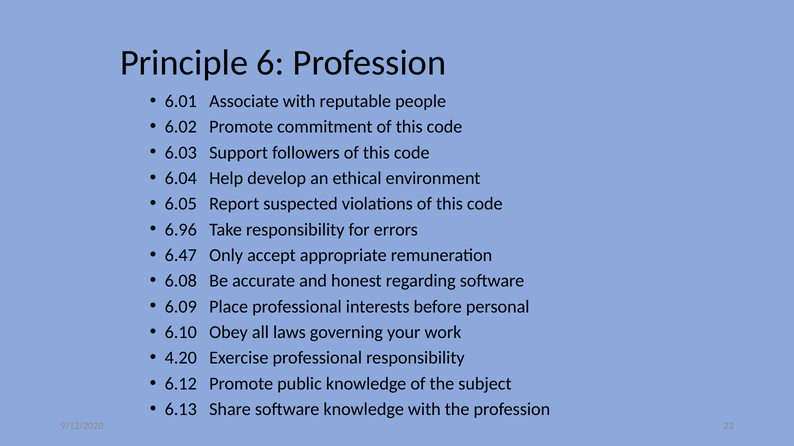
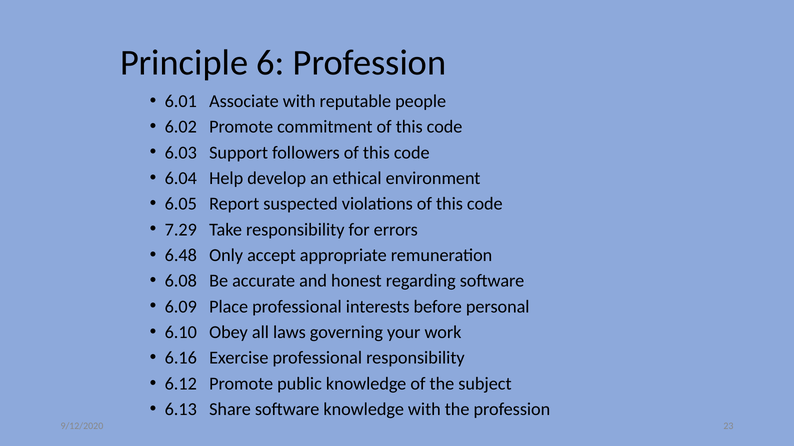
6.96: 6.96 -> 7.29
6.47: 6.47 -> 6.48
4.20: 4.20 -> 6.16
